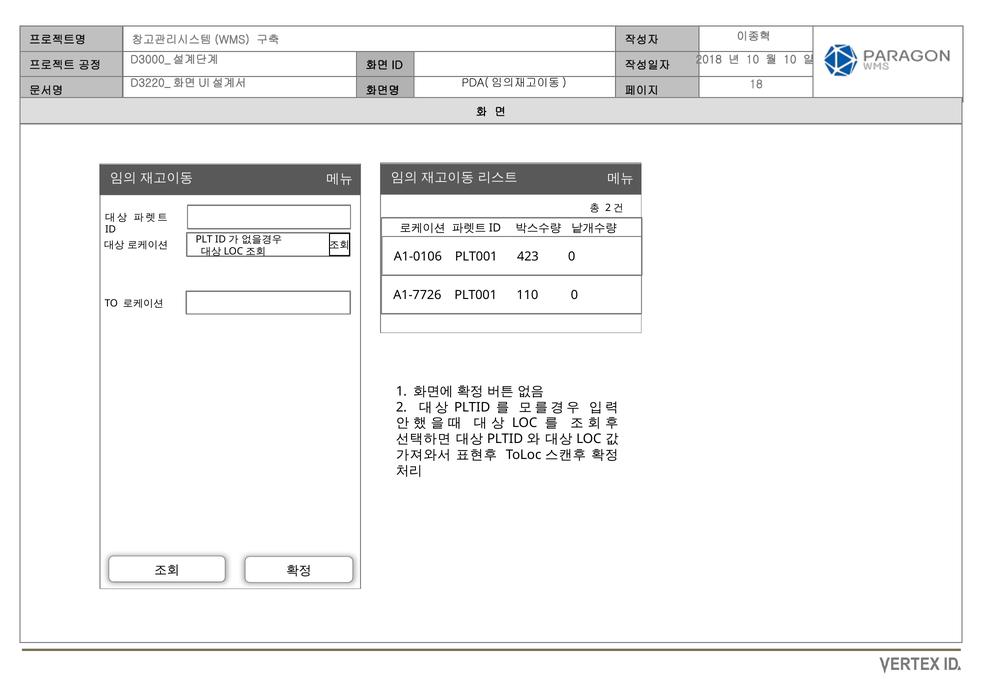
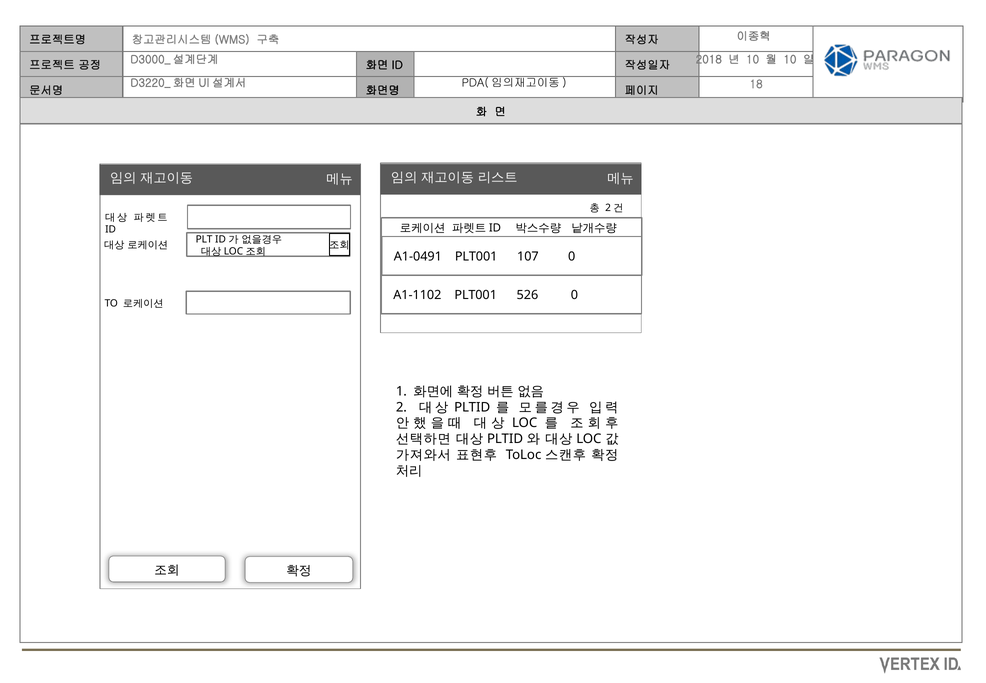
A1-0106: A1-0106 -> A1-0491
423: 423 -> 107
A1-7726: A1-7726 -> A1-1102
110: 110 -> 526
